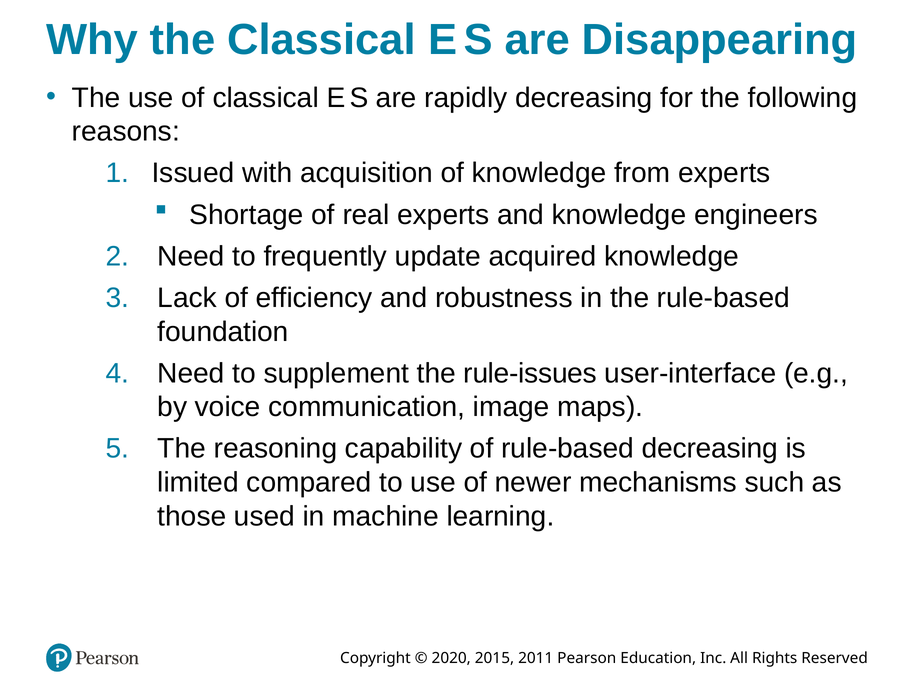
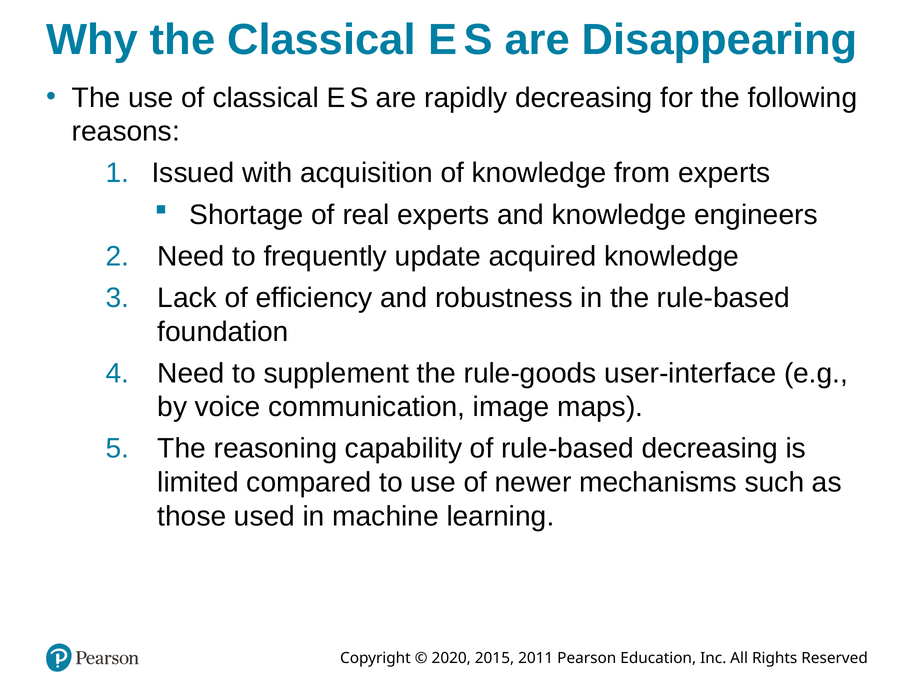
rule-issues: rule-issues -> rule-goods
